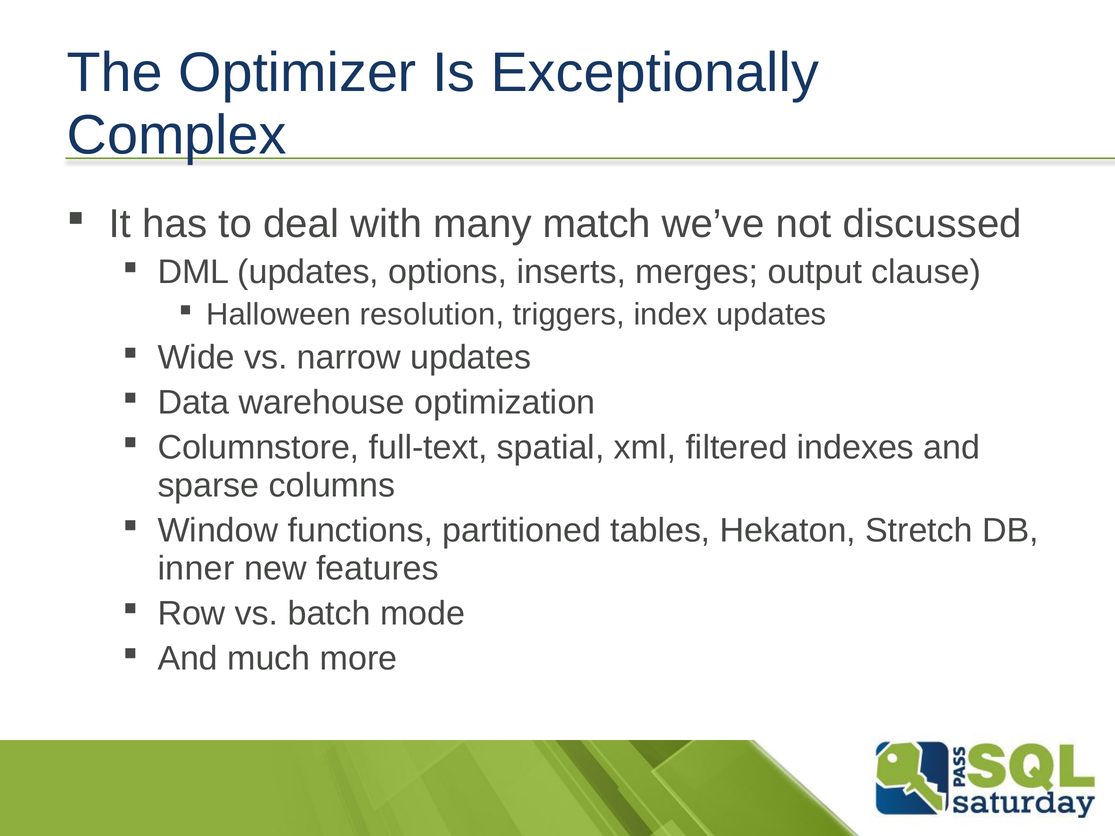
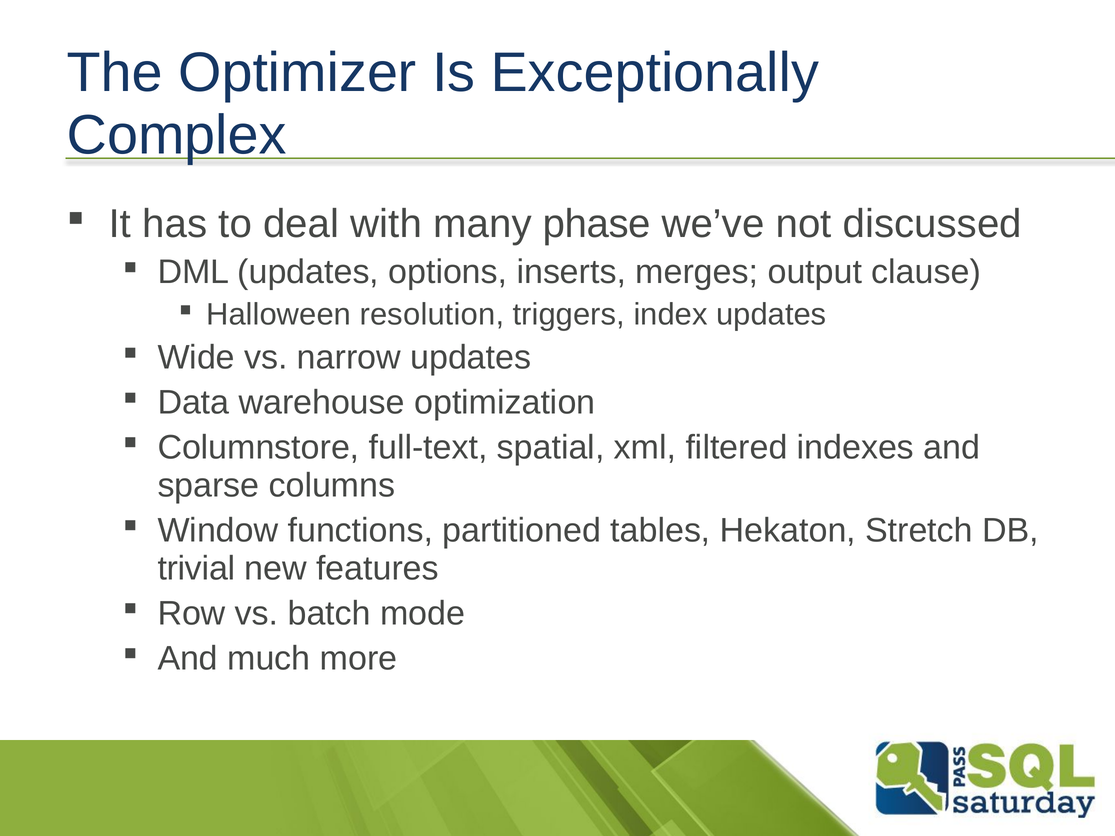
match: match -> phase
inner: inner -> trivial
